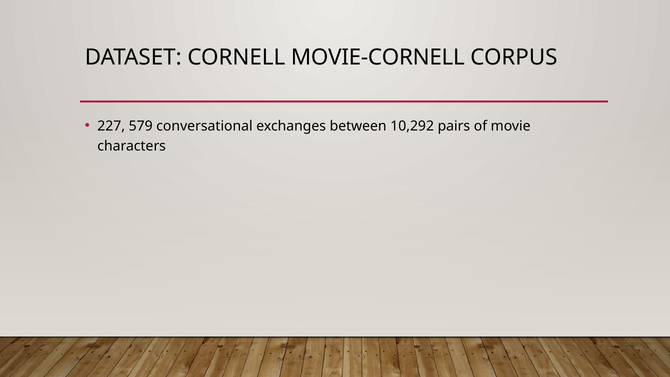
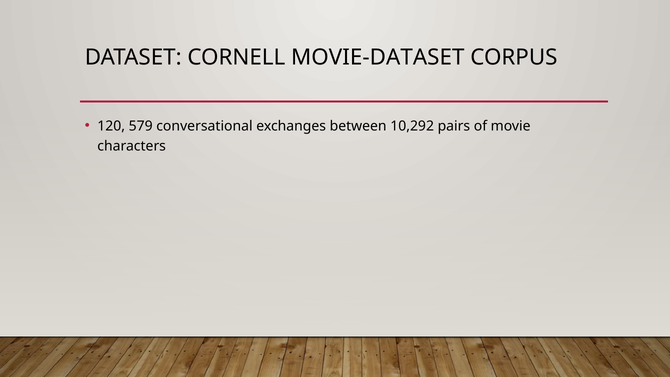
MOVIE-CORNELL: MOVIE-CORNELL -> MOVIE-DATASET
227: 227 -> 120
